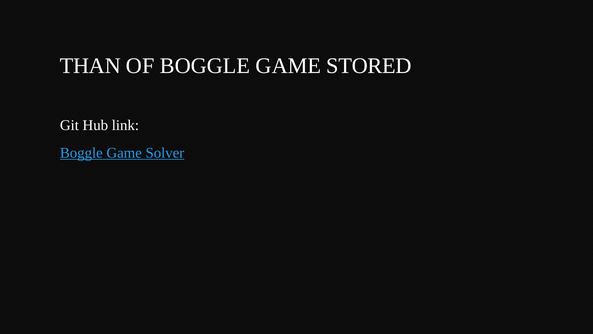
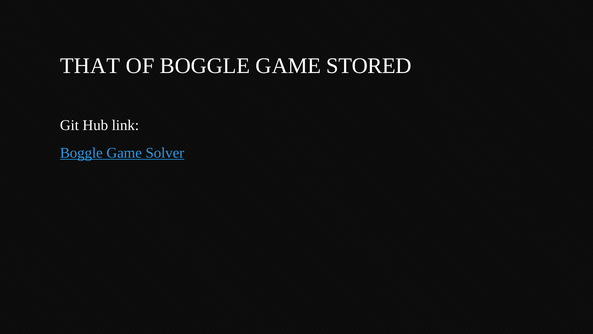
THAN: THAN -> THAT
